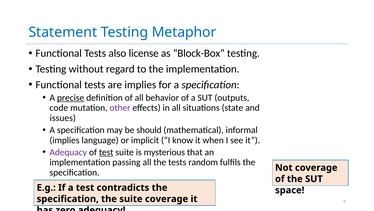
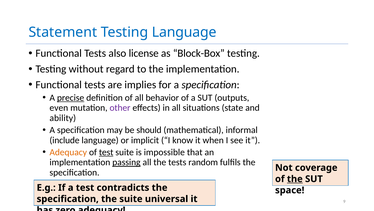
Testing Metaphor: Metaphor -> Language
code: code -> even
issues: issues -> ability
implies at (64, 140): implies -> include
Adequacy at (68, 152) colour: purple -> orange
mysterious: mysterious -> impossible
passing underline: none -> present
the at (295, 178) underline: none -> present
suite coverage: coverage -> universal
